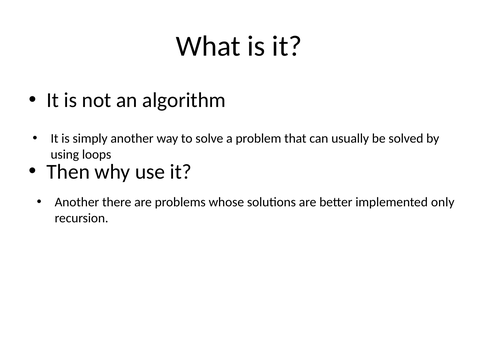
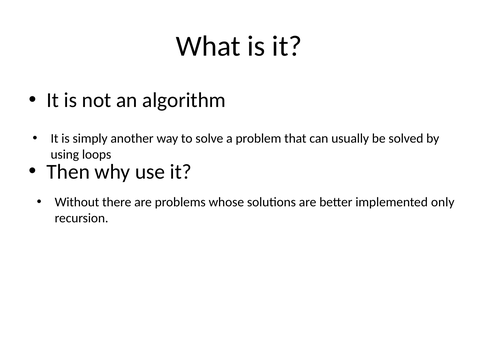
Another at (77, 202): Another -> Without
